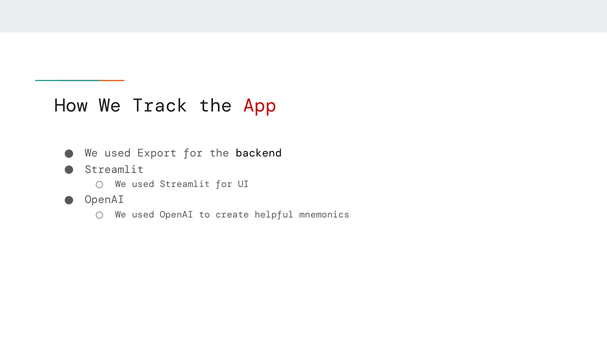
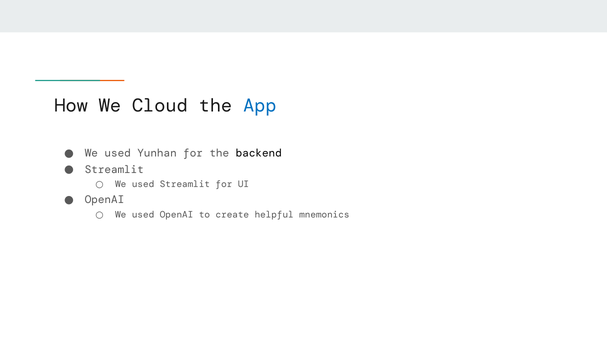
Track: Track -> Cloud
App colour: red -> blue
Export: Export -> Yunhan
